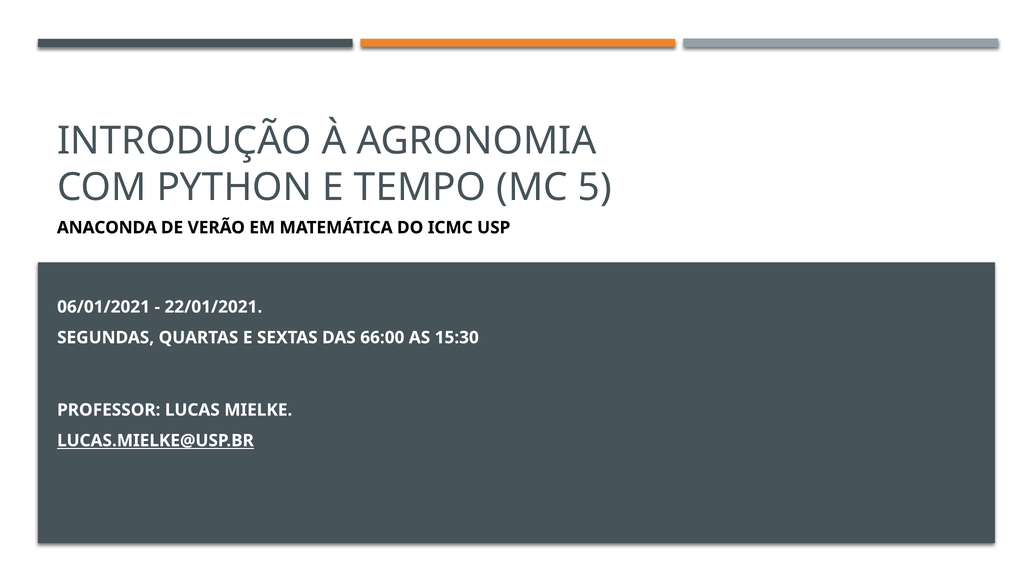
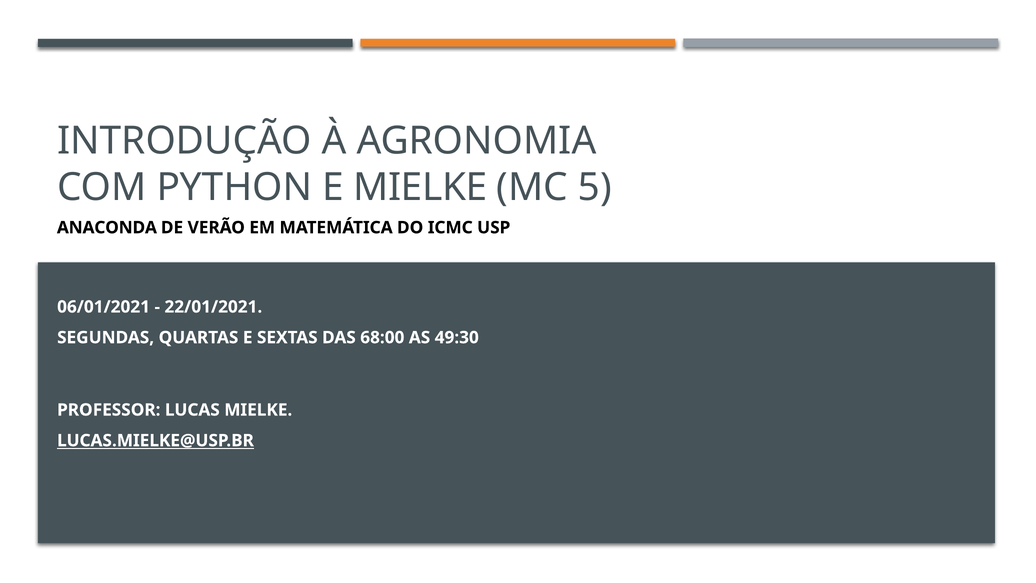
E TEMPO: TEMPO -> MIELKE
66:00: 66:00 -> 68:00
15:30: 15:30 -> 49:30
